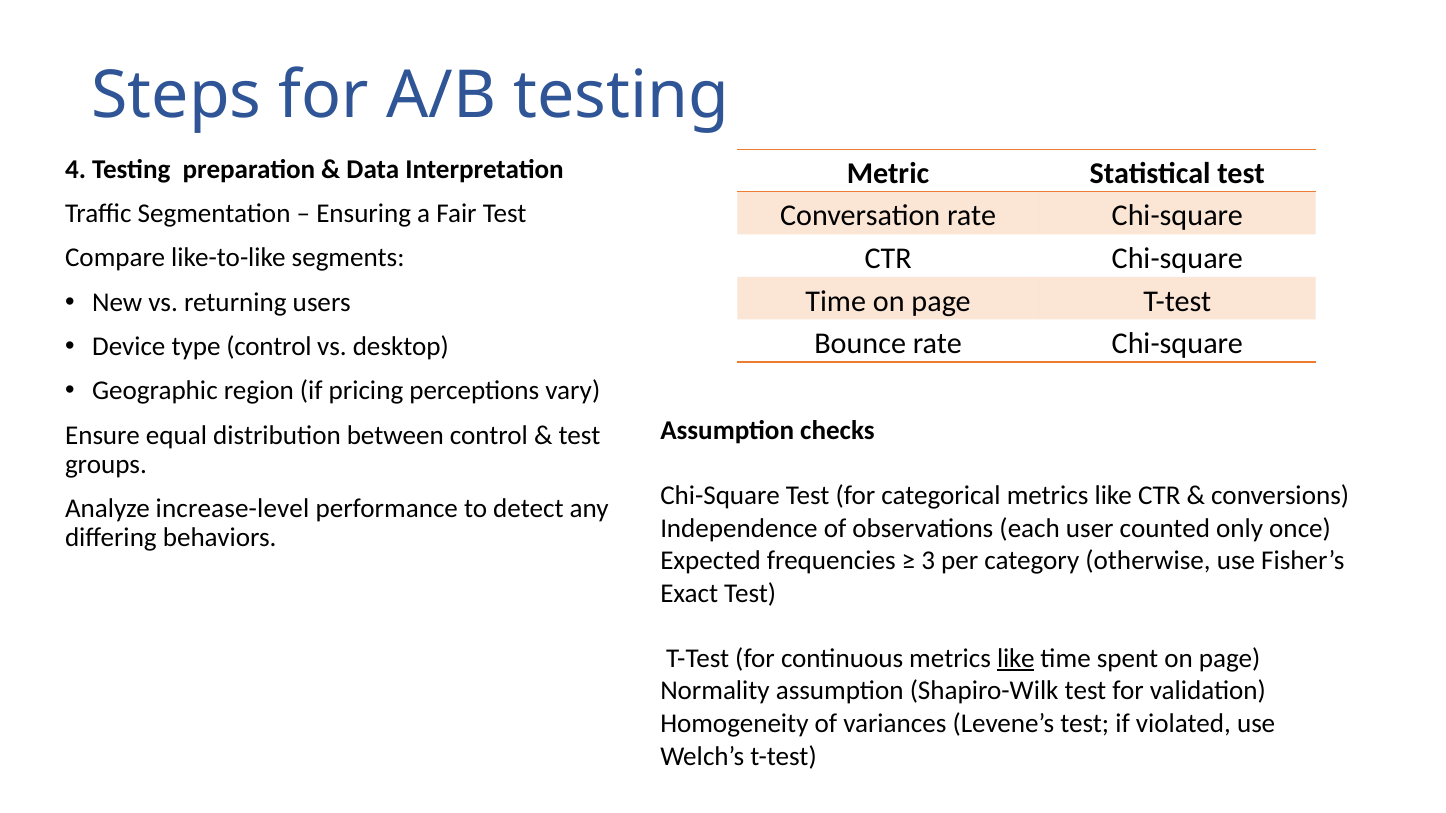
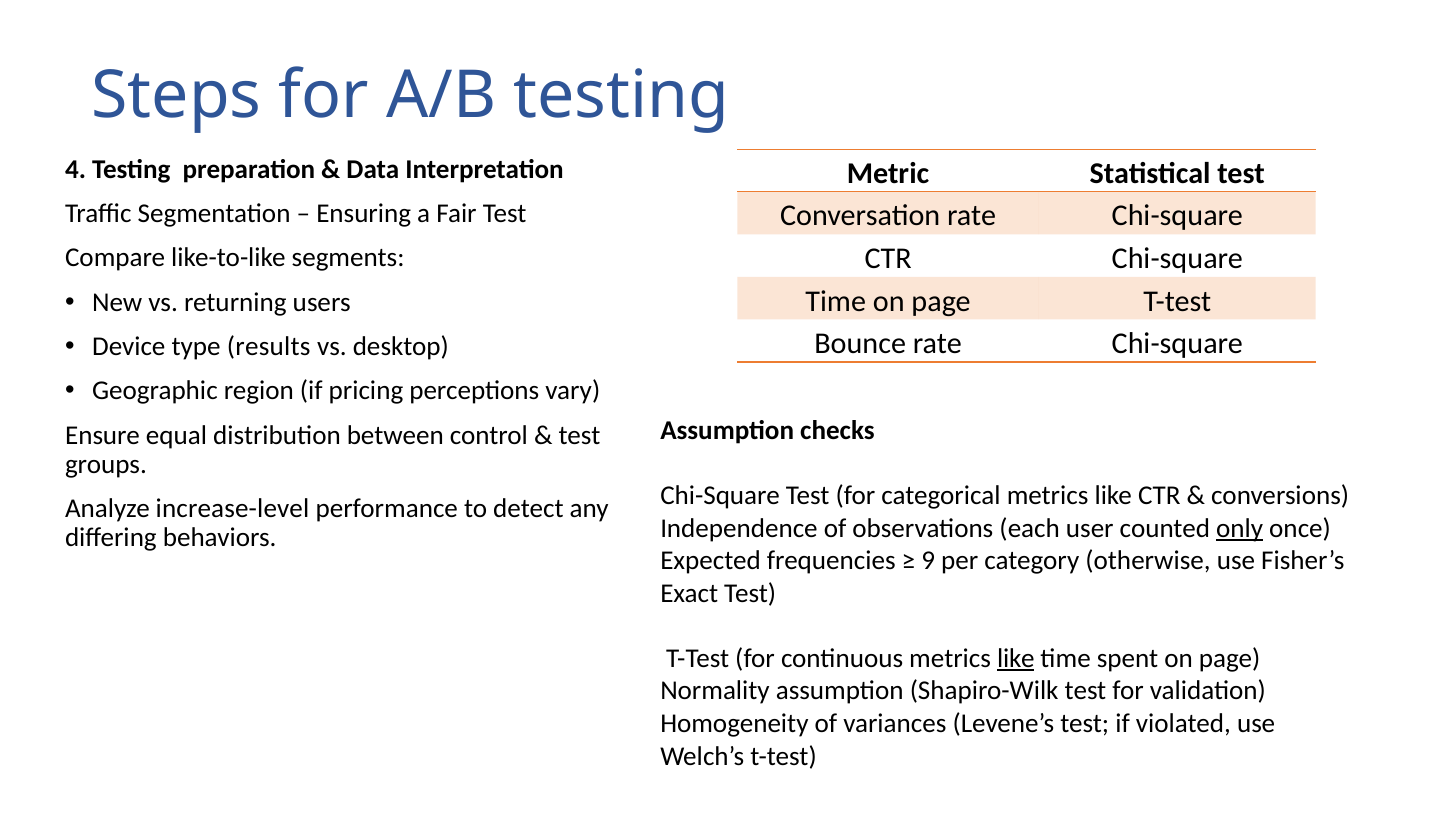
type control: control -> results
only underline: none -> present
3: 3 -> 9
